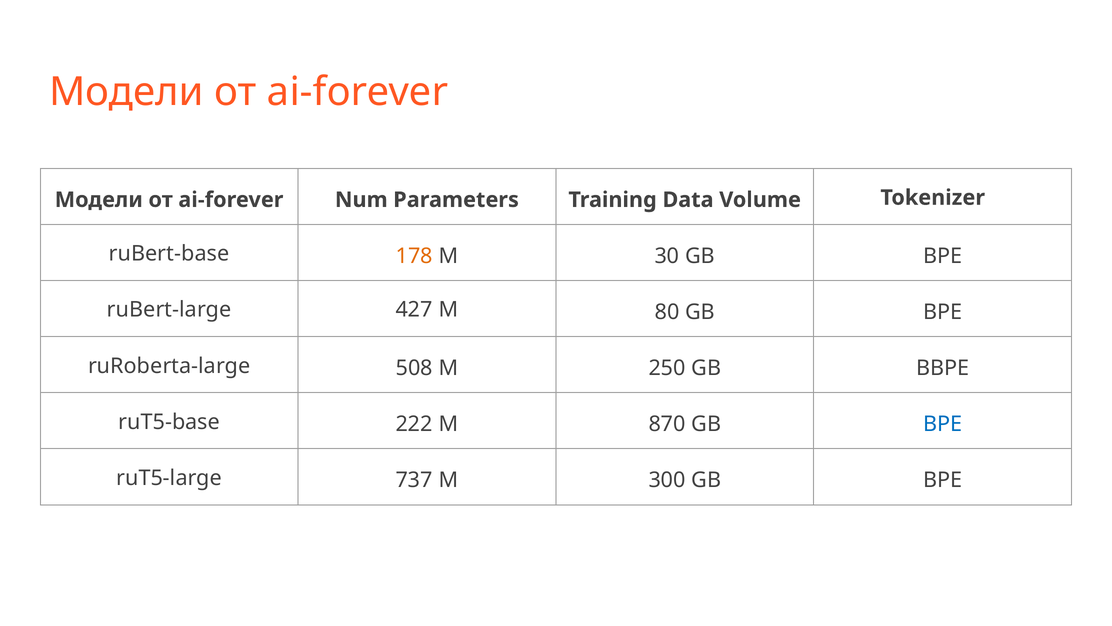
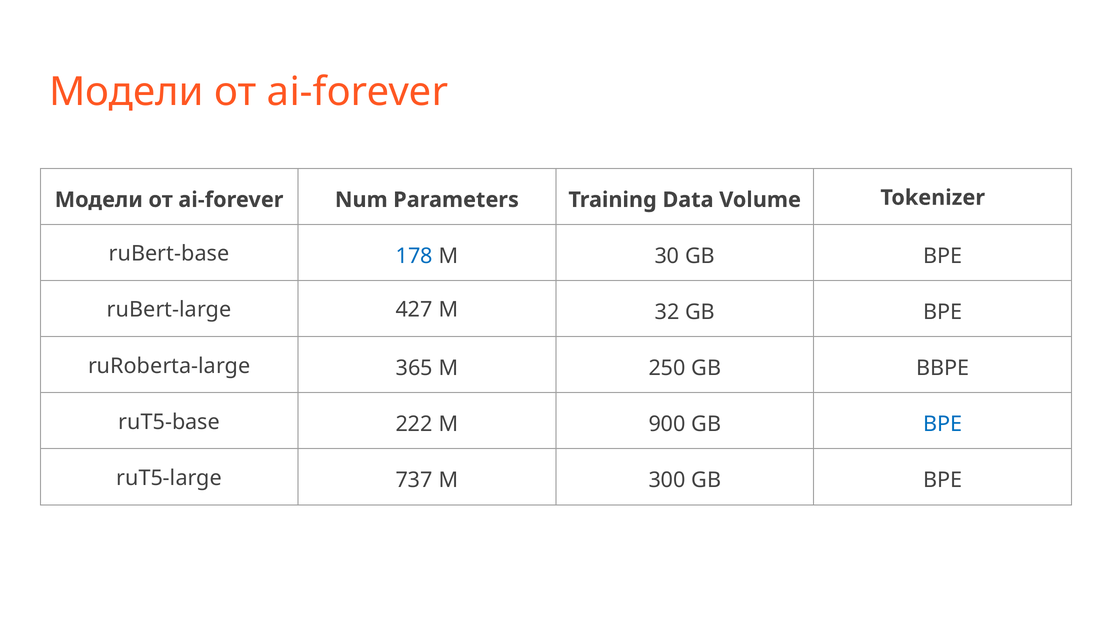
178 colour: orange -> blue
80: 80 -> 32
508: 508 -> 365
870: 870 -> 900
